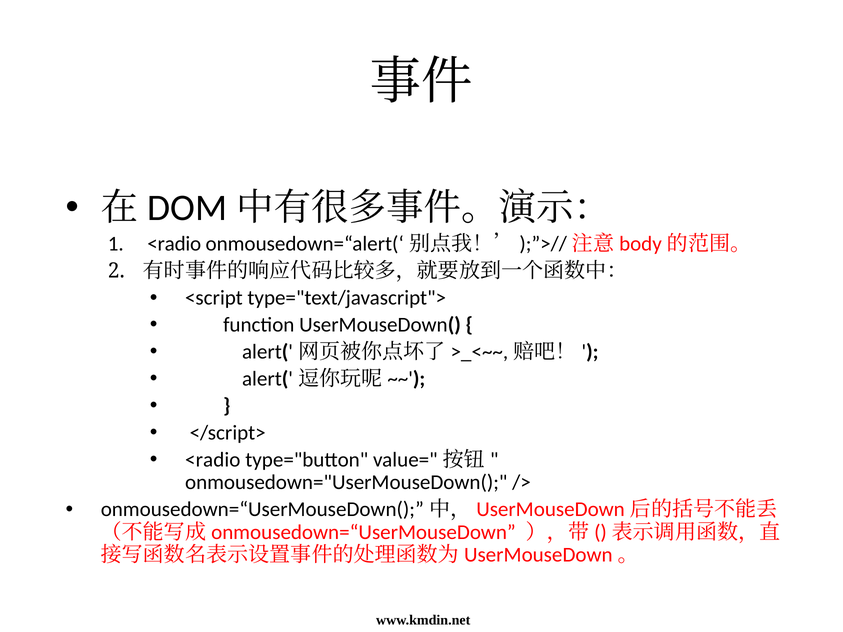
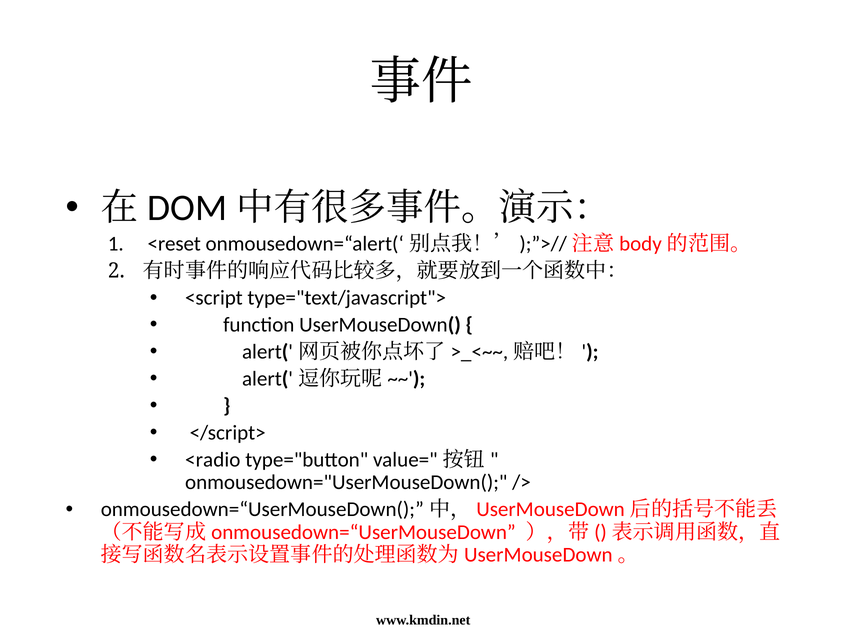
<radio at (174, 244): <radio -> <reset
